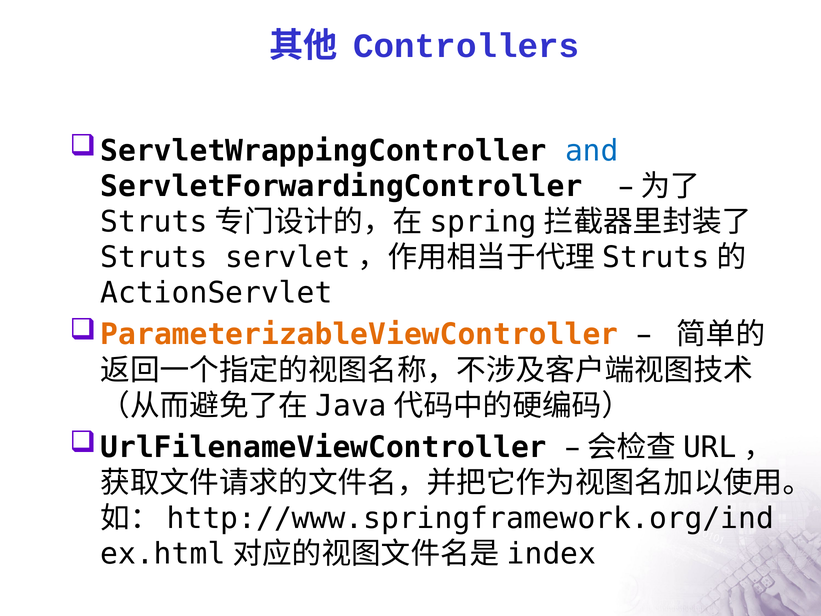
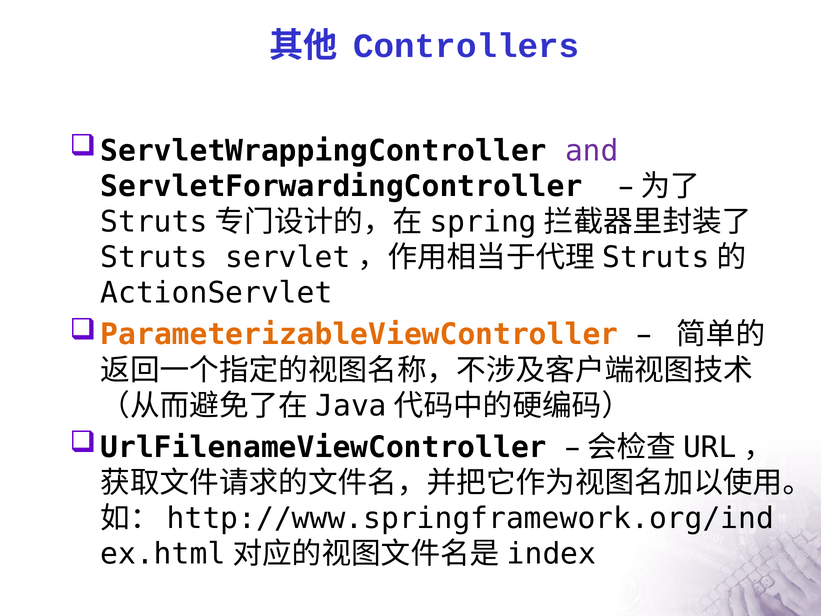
and colour: blue -> purple
